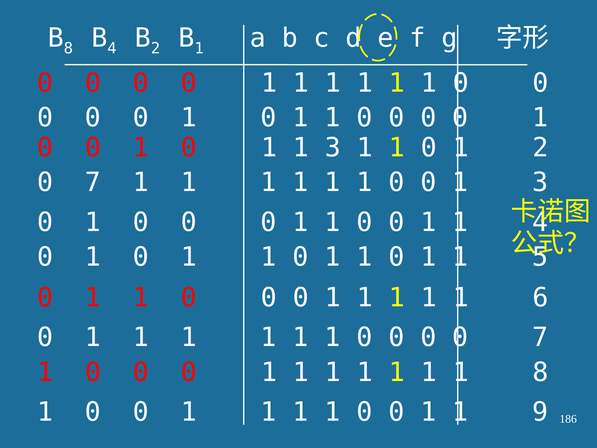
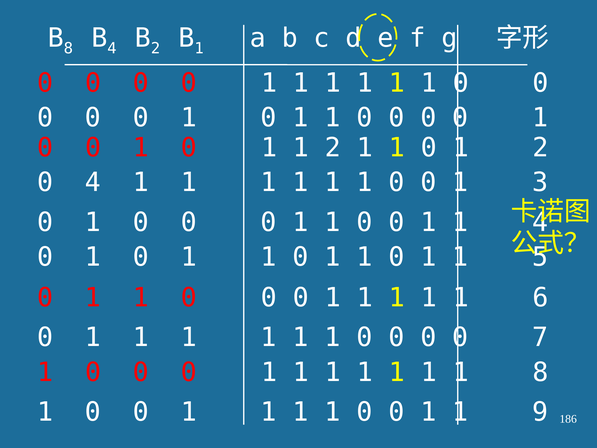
1 1 3: 3 -> 2
7 at (93, 182): 7 -> 4
